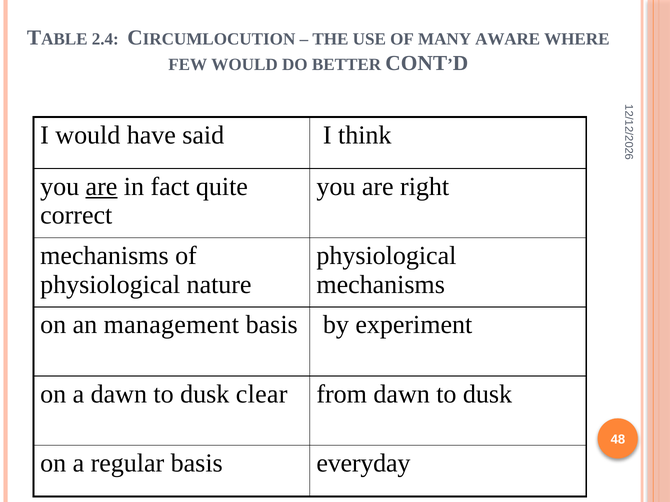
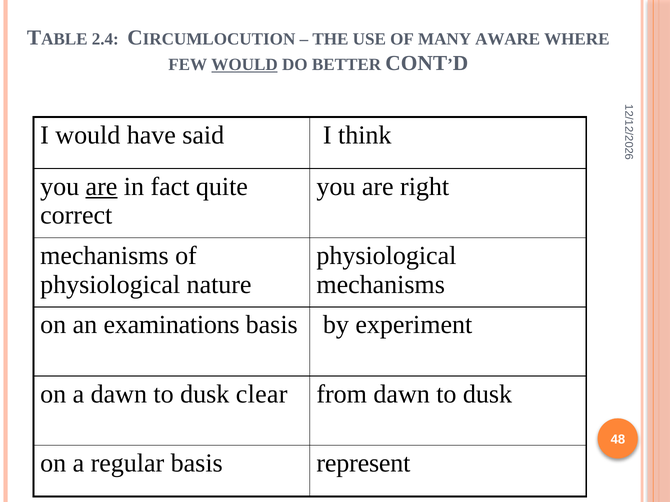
WOULD at (245, 65) underline: none -> present
management: management -> examinations
everyday: everyday -> represent
